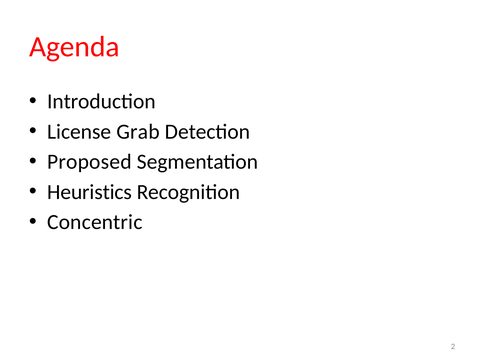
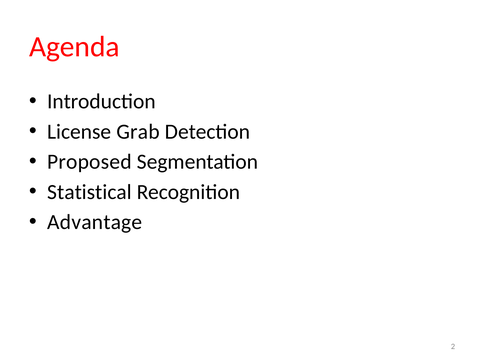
Heuristics: Heuristics -> Statistical
Concentric: Concentric -> Advantage
